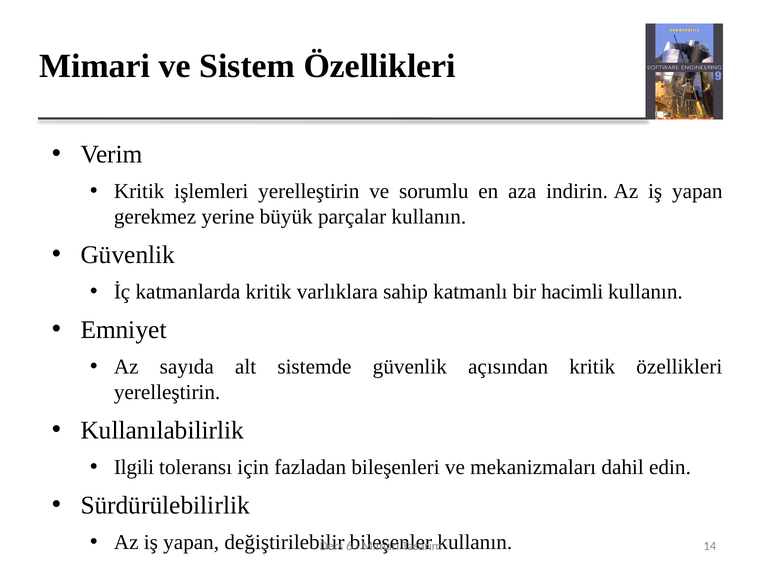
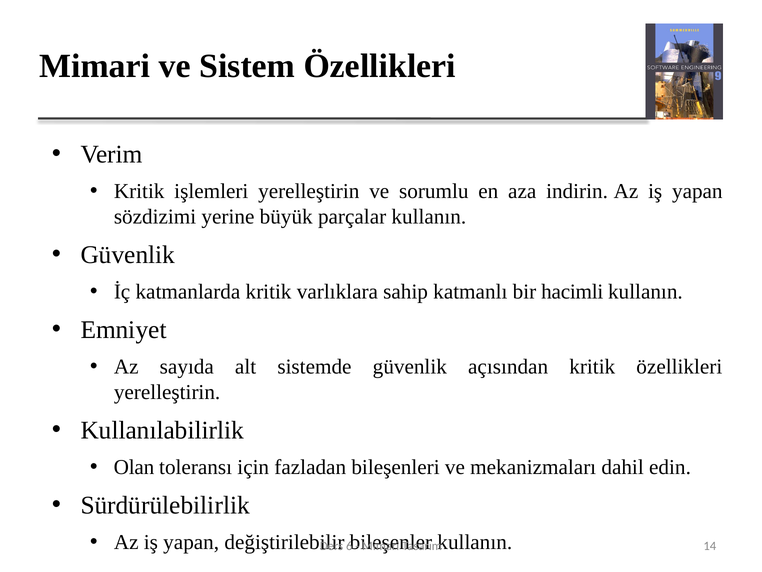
gerekmez: gerekmez -> sözdizimi
Ilgili: Ilgili -> Olan
